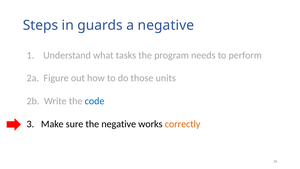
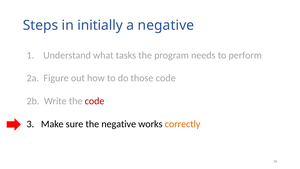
guards: guards -> initially
those units: units -> code
code at (95, 101) colour: blue -> red
